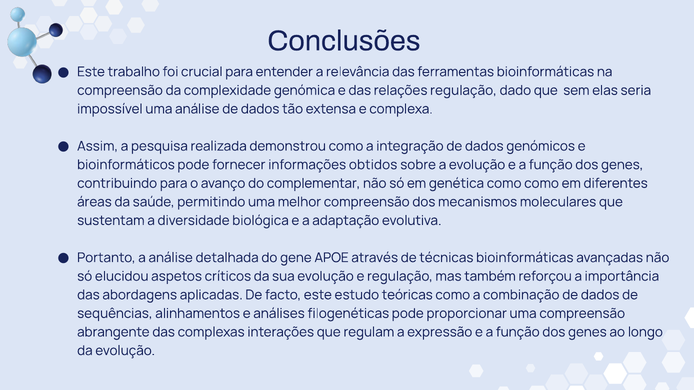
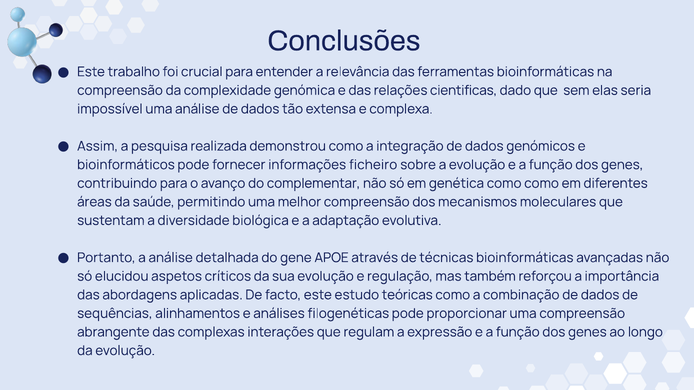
relações regulação: regulação -> cientificas
obtidos: obtidos -> ficheiro
